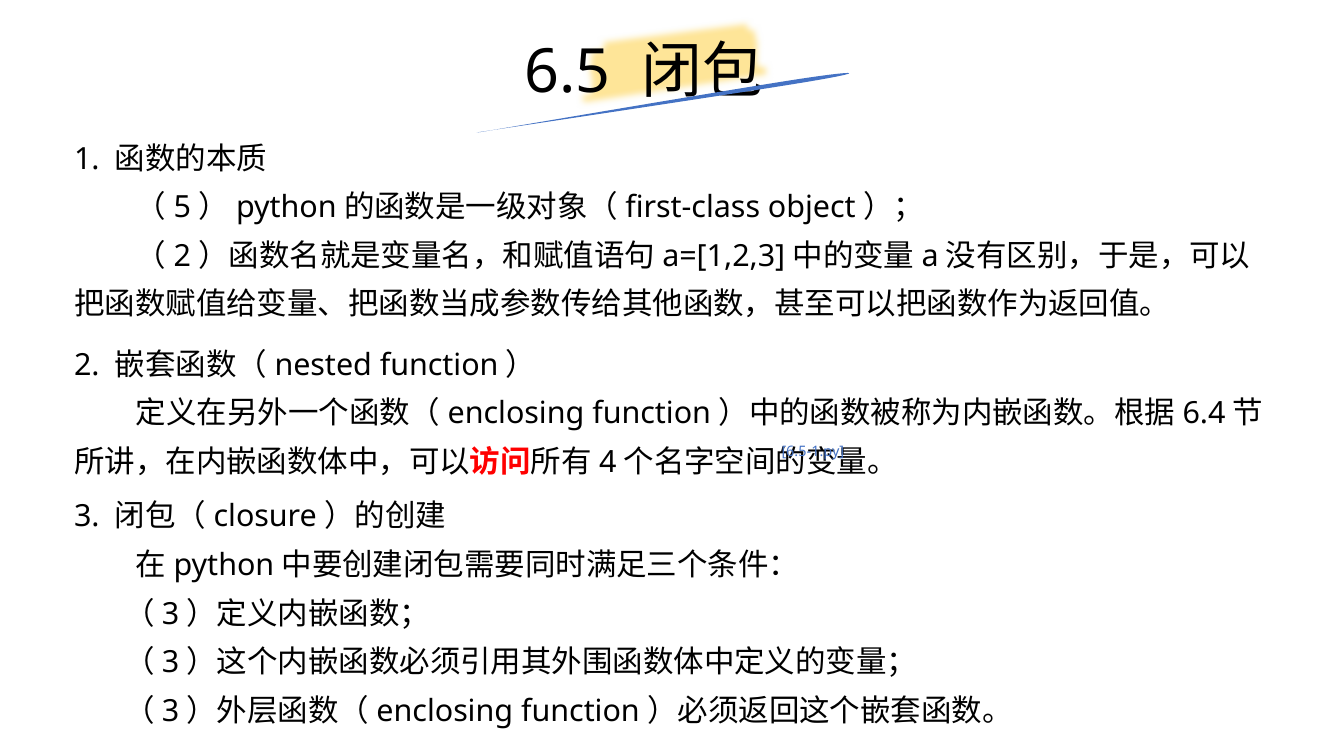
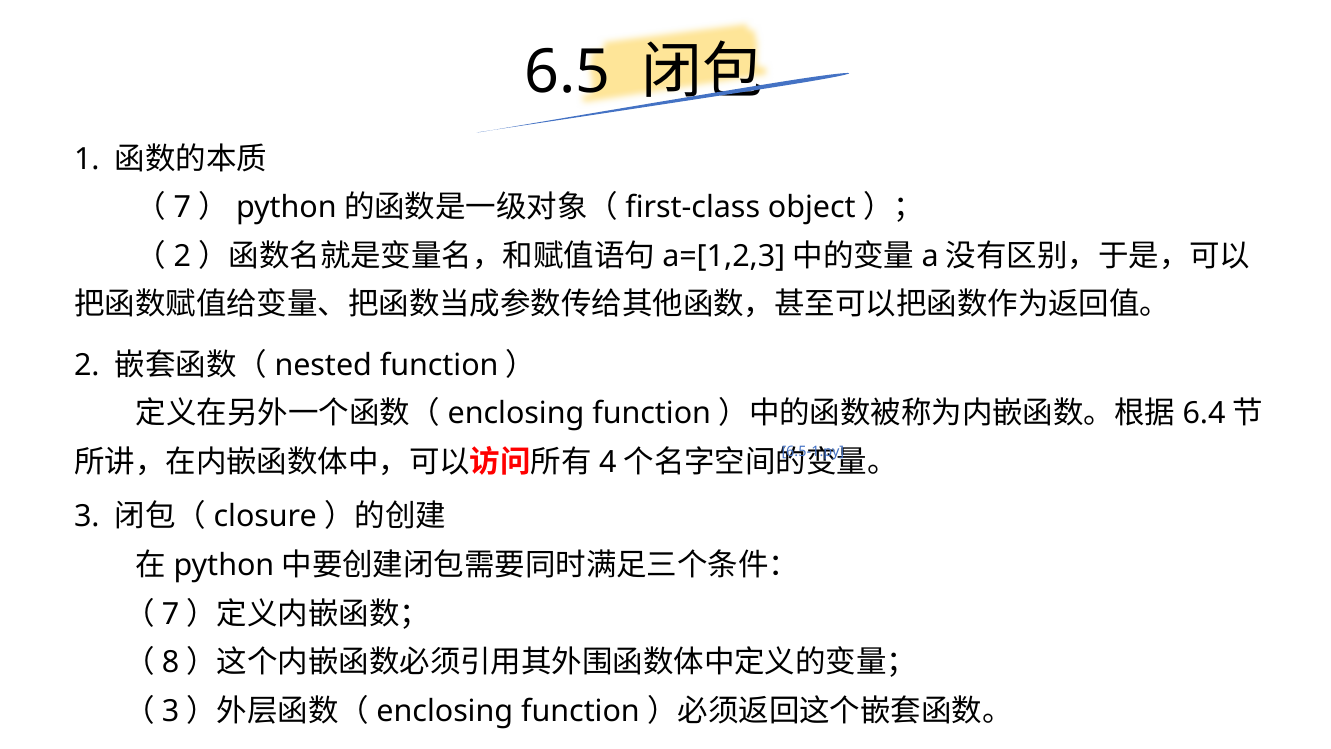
5 at (182, 208): 5 -> 7
3 at (171, 614): 3 -> 7
3 at (171, 662): 3 -> 8
